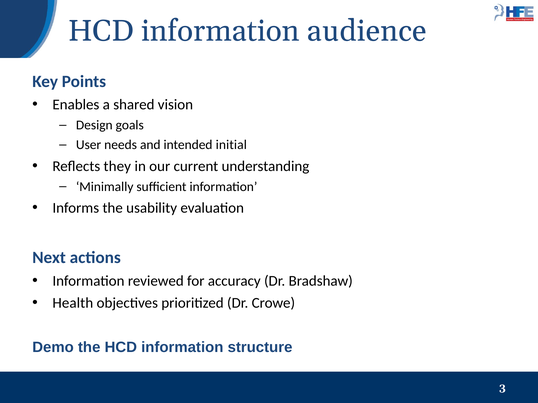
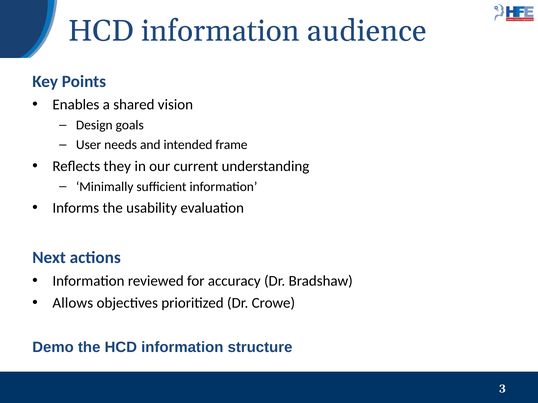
initial: initial -> frame
Health: Health -> Allows
